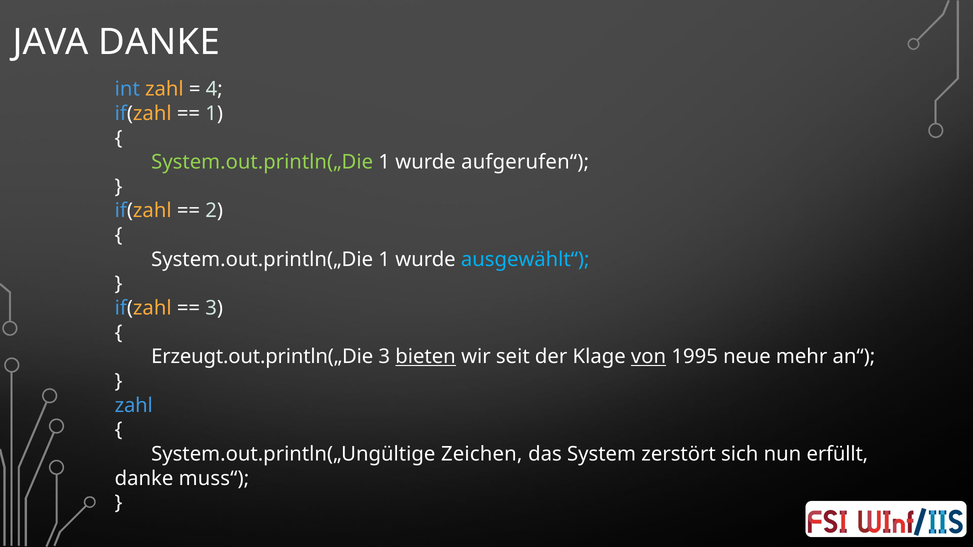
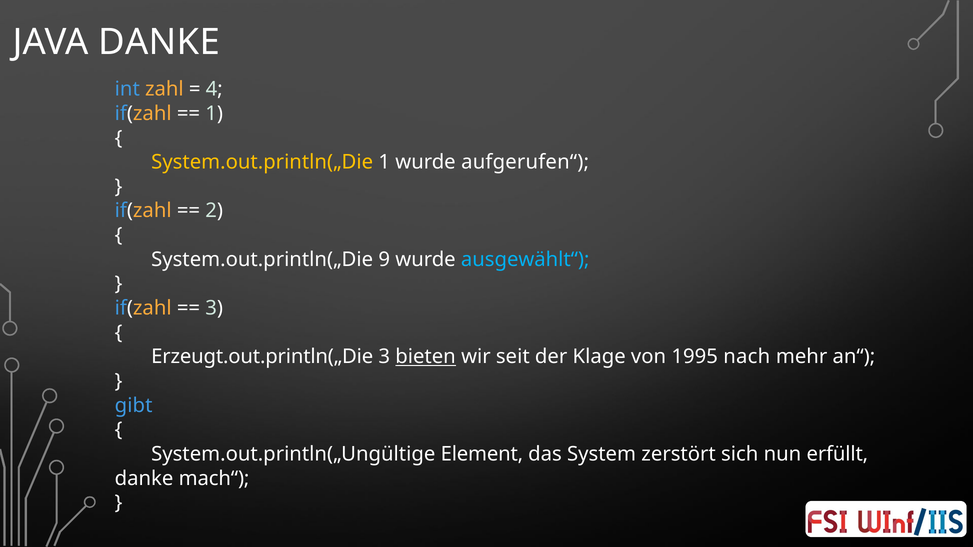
System.out.println(„Die at (262, 162) colour: light green -> yellow
1 at (384, 260): 1 -> 9
von underline: present -> none
neue: neue -> nach
zahl at (134, 406): zahl -> gibt
Zeichen: Zeichen -> Element
muss“: muss“ -> mach“
